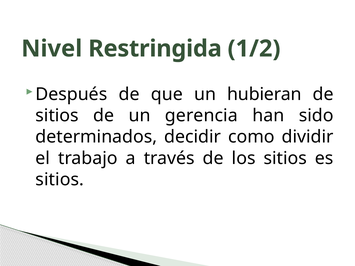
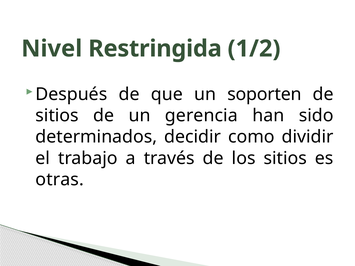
hubieran: hubieran -> soporten
sitios at (60, 180): sitios -> otras
